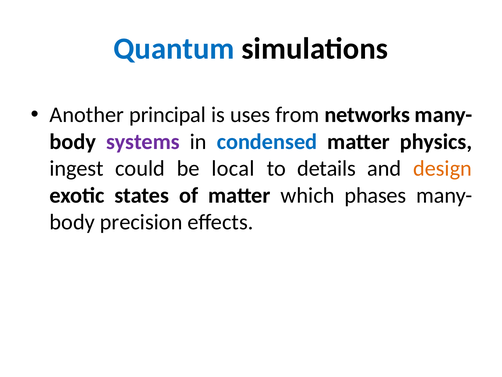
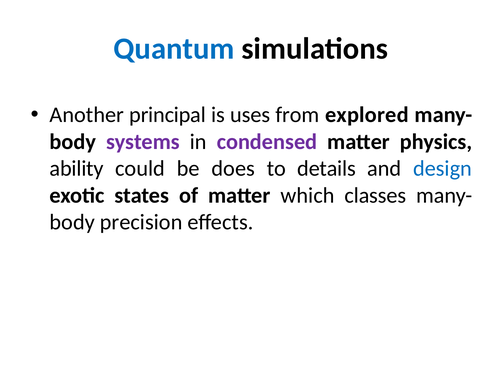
networks: networks -> explored
condensed colour: blue -> purple
ingest: ingest -> ability
local: local -> does
design colour: orange -> blue
phases: phases -> classes
